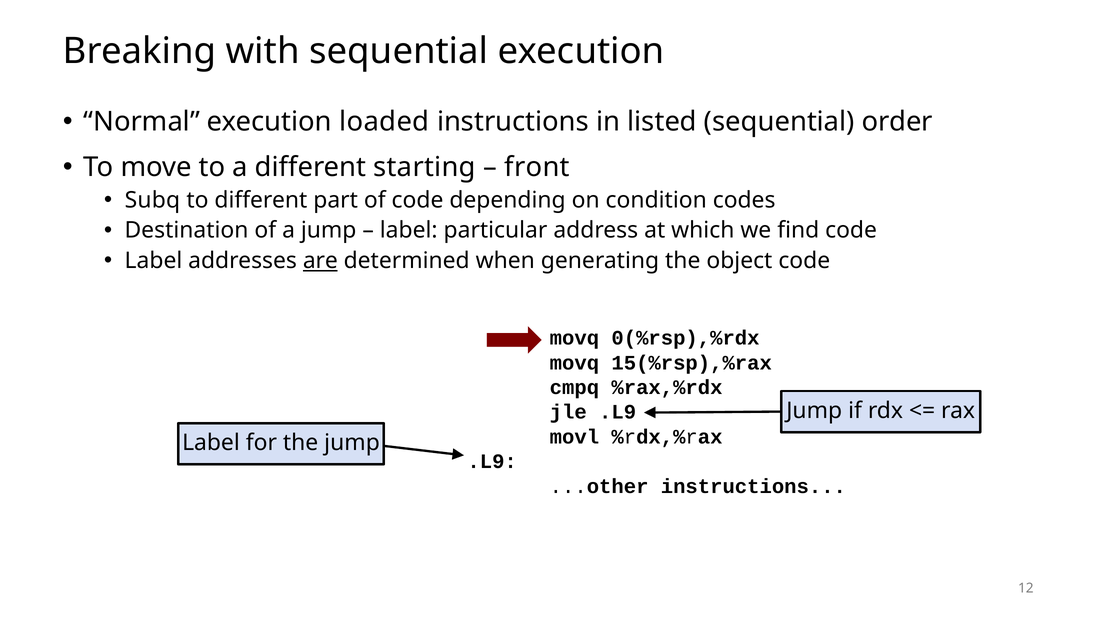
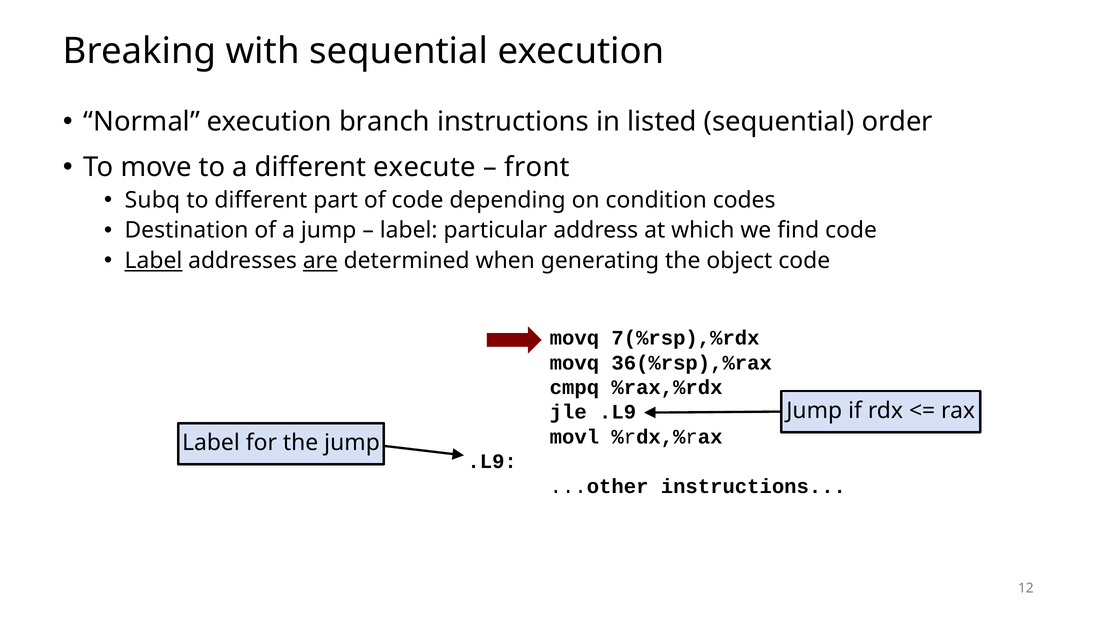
loaded: loaded -> branch
starting: starting -> execute
Label at (153, 261) underline: none -> present
0(%rsp),%rdx: 0(%rsp),%rdx -> 7(%rsp),%rdx
15(%rsp),%rax: 15(%rsp),%rax -> 36(%rsp),%rax
